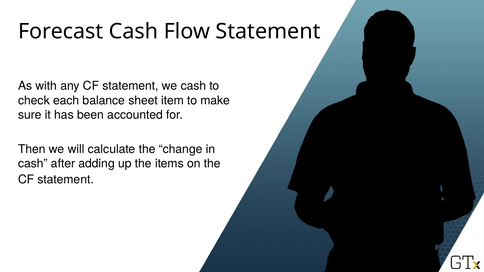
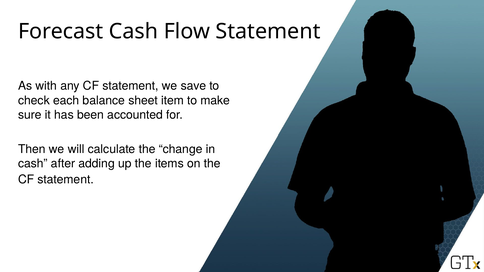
we cash: cash -> save
